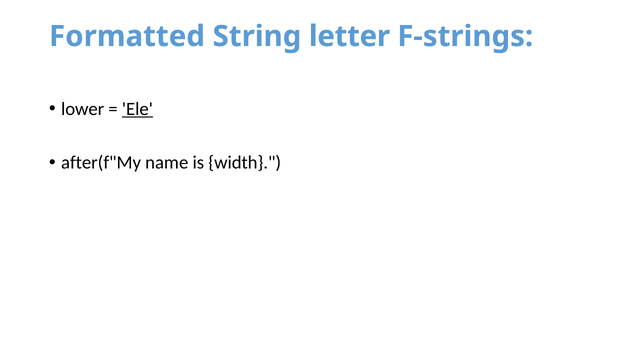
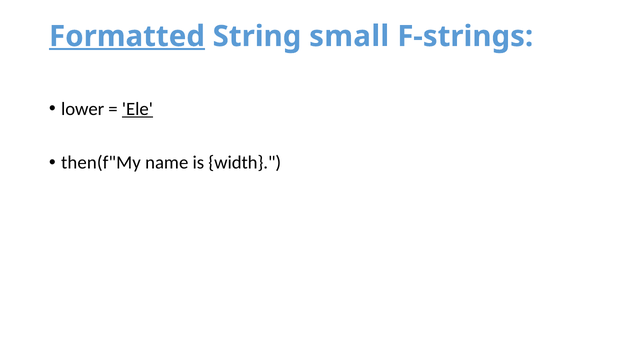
Formatted underline: none -> present
letter: letter -> small
after(f"My: after(f"My -> then(f"My
